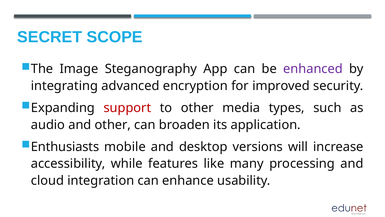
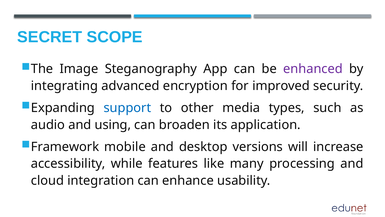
support colour: red -> blue
and other: other -> using
Enthusiasts: Enthusiasts -> Framework
